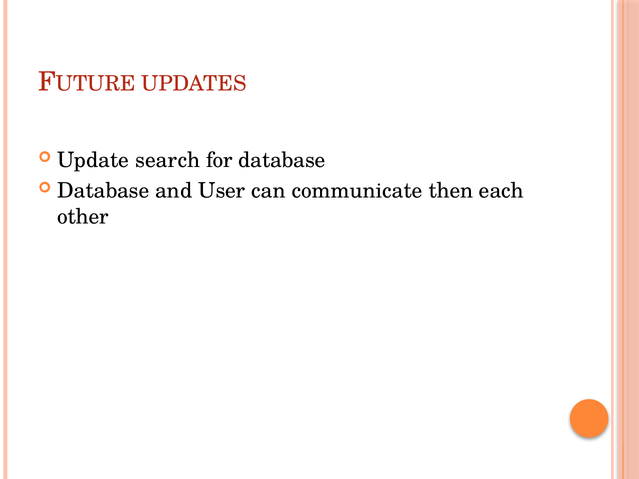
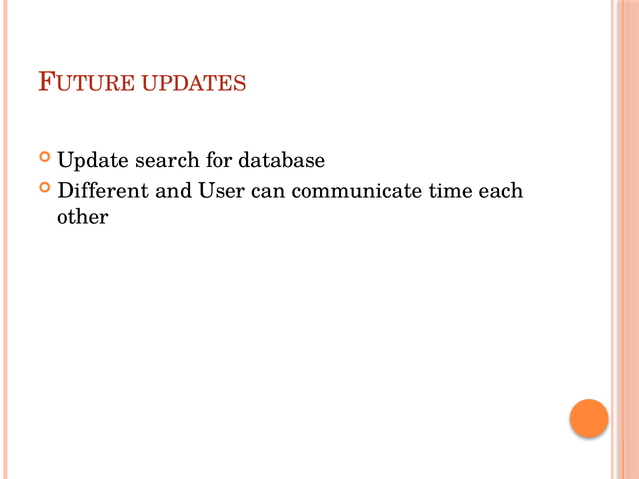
Database at (103, 191): Database -> Different
then: then -> time
